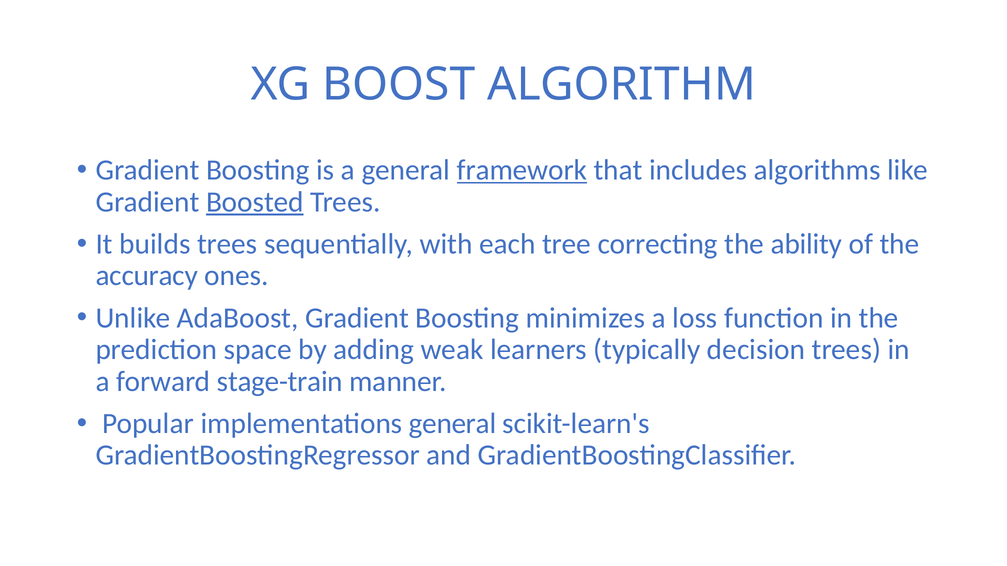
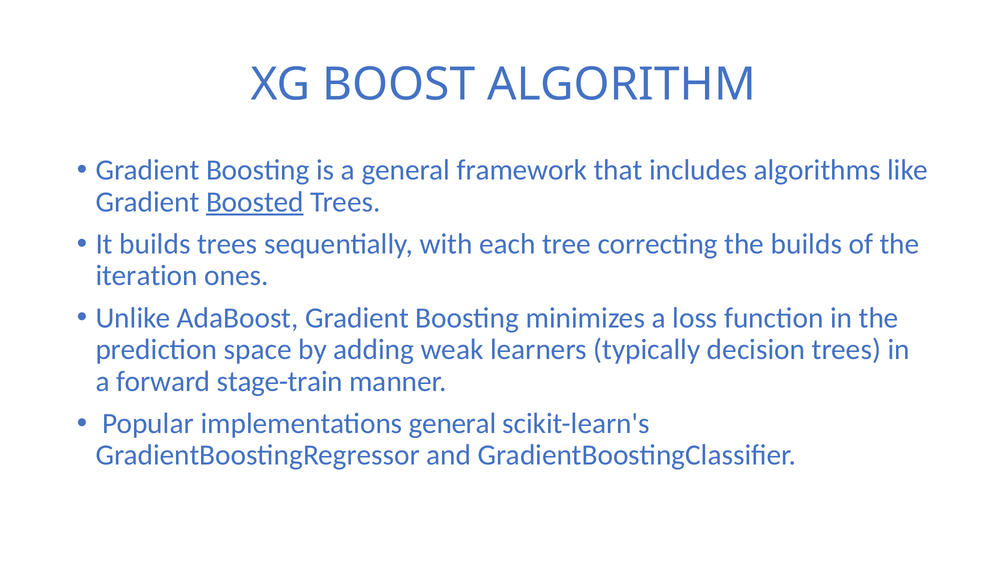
framework underline: present -> none
the ability: ability -> builds
accuracy: accuracy -> iteration
